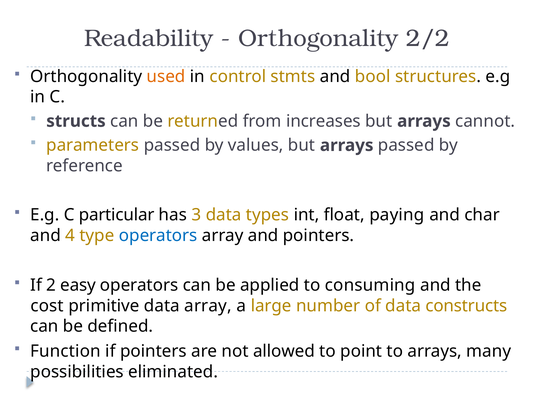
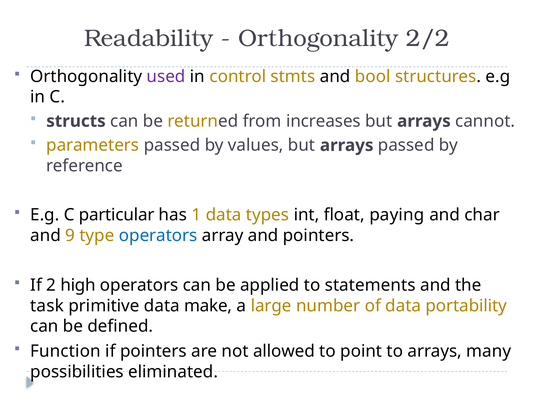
used colour: orange -> purple
3: 3 -> 1
4: 4 -> 9
easy: easy -> high
consuming: consuming -> statements
cost: cost -> task
data array: array -> make
constructs: constructs -> portability
